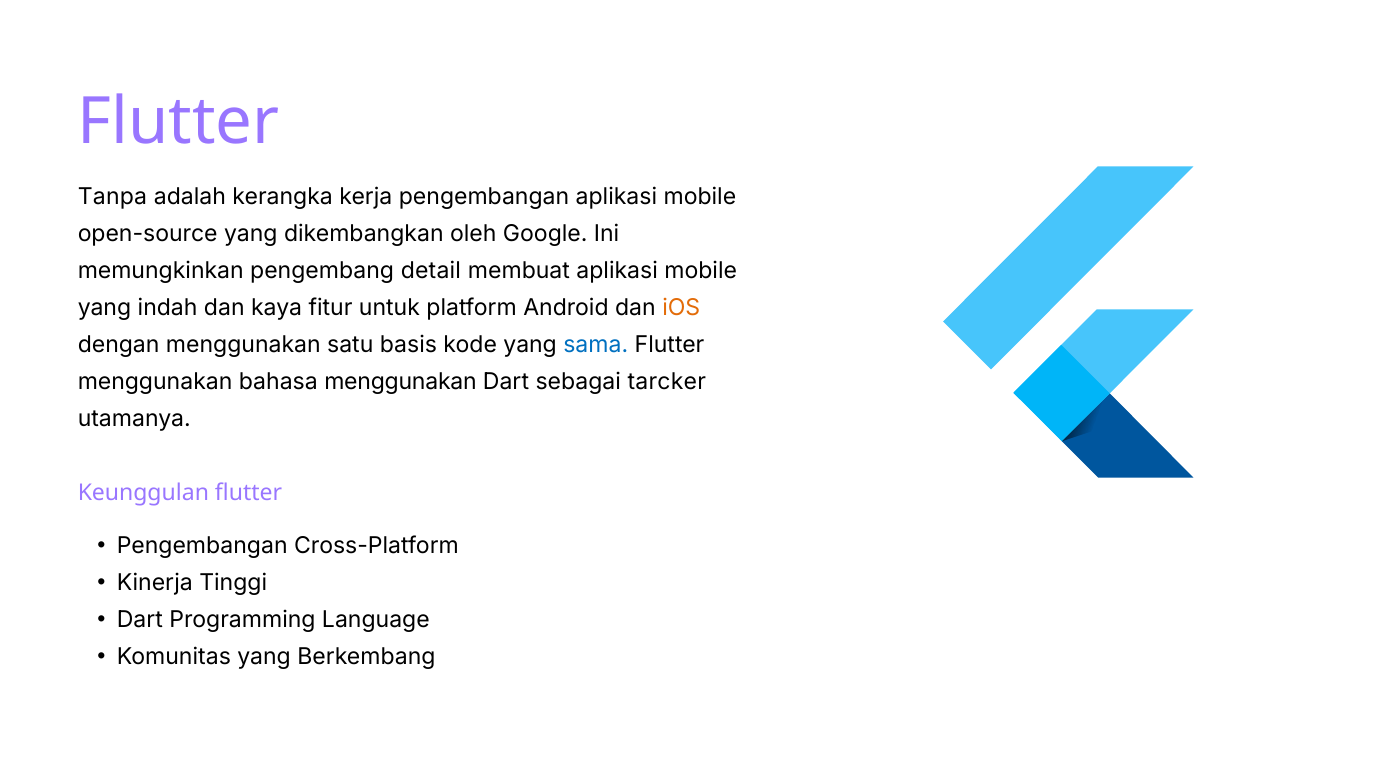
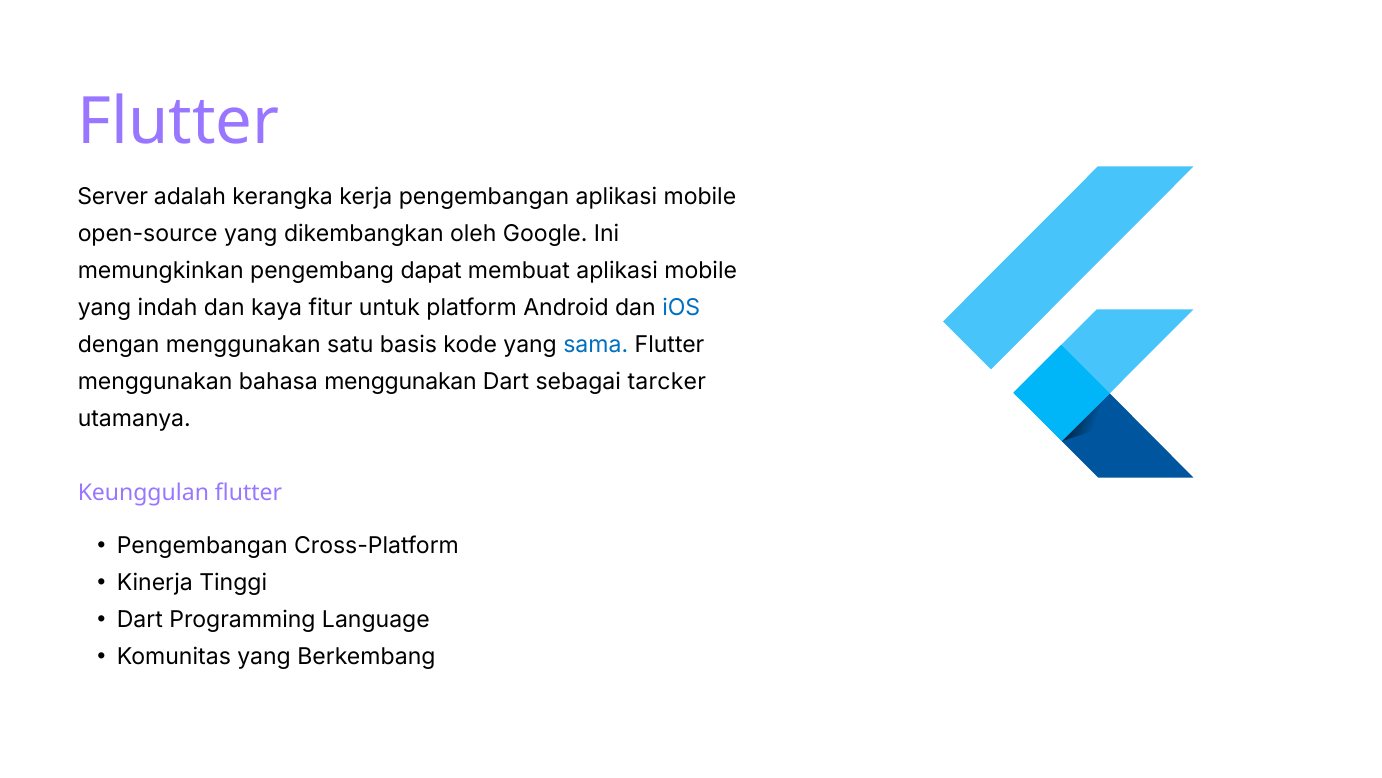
Tanpa: Tanpa -> Server
detail: detail -> dapat
iOS colour: orange -> blue
